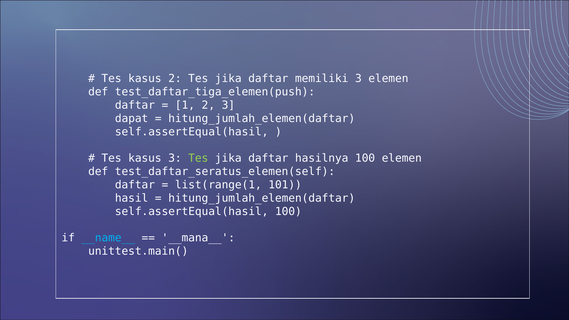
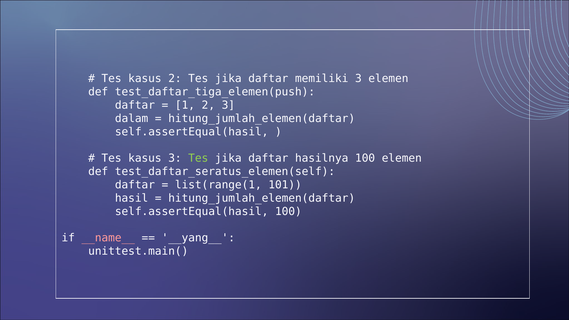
dapat: dapat -> dalam
__name__ colour: light blue -> pink
__mana__: __mana__ -> __yang__
